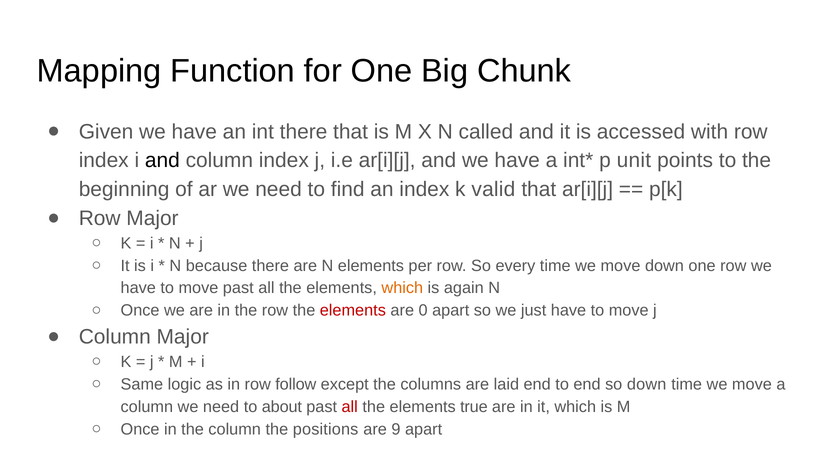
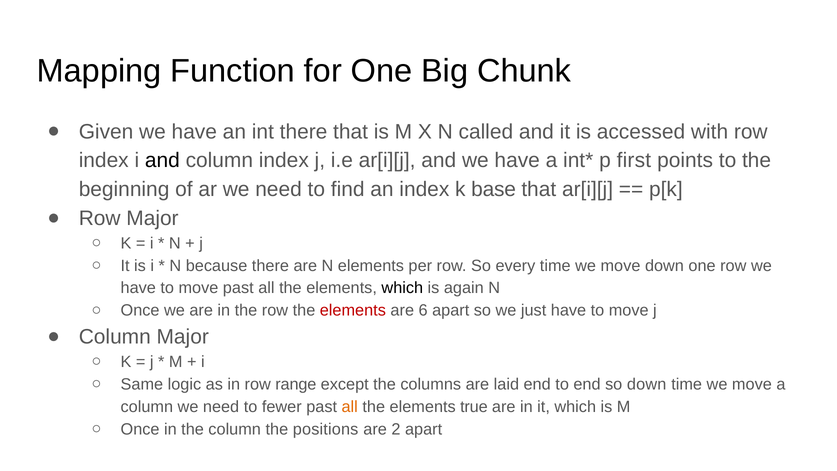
unit: unit -> first
valid: valid -> base
which at (402, 288) colour: orange -> black
0: 0 -> 6
follow: follow -> range
about: about -> fewer
all at (350, 407) colour: red -> orange
9: 9 -> 2
